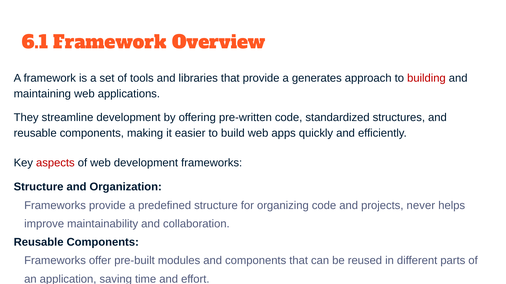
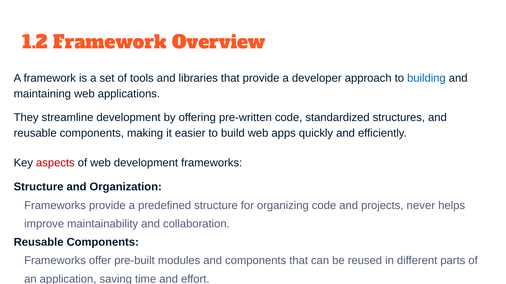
6.1: 6.1 -> 1.2
generates: generates -> developer
building colour: red -> blue
